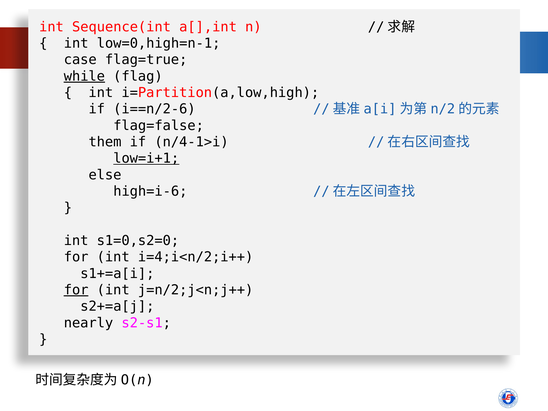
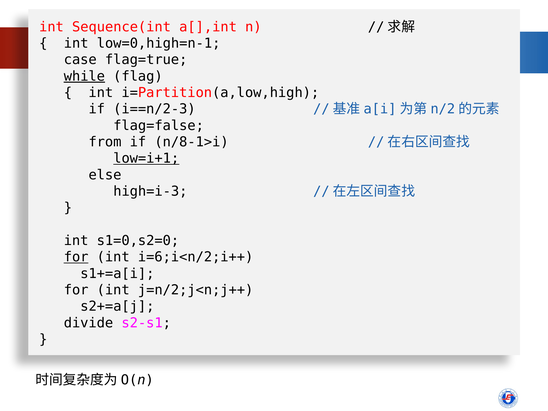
i==n/2-6: i==n/2-6 -> i==n/2-3
them: them -> from
n/4-1>i: n/4-1>i -> n/8-1>i
high=i-6: high=i-6 -> high=i-3
for at (76, 257) underline: none -> present
i=4;i<n/2;i++: i=4;i<n/2;i++ -> i=6;i<n/2;i++
for at (76, 290) underline: present -> none
nearly: nearly -> divide
